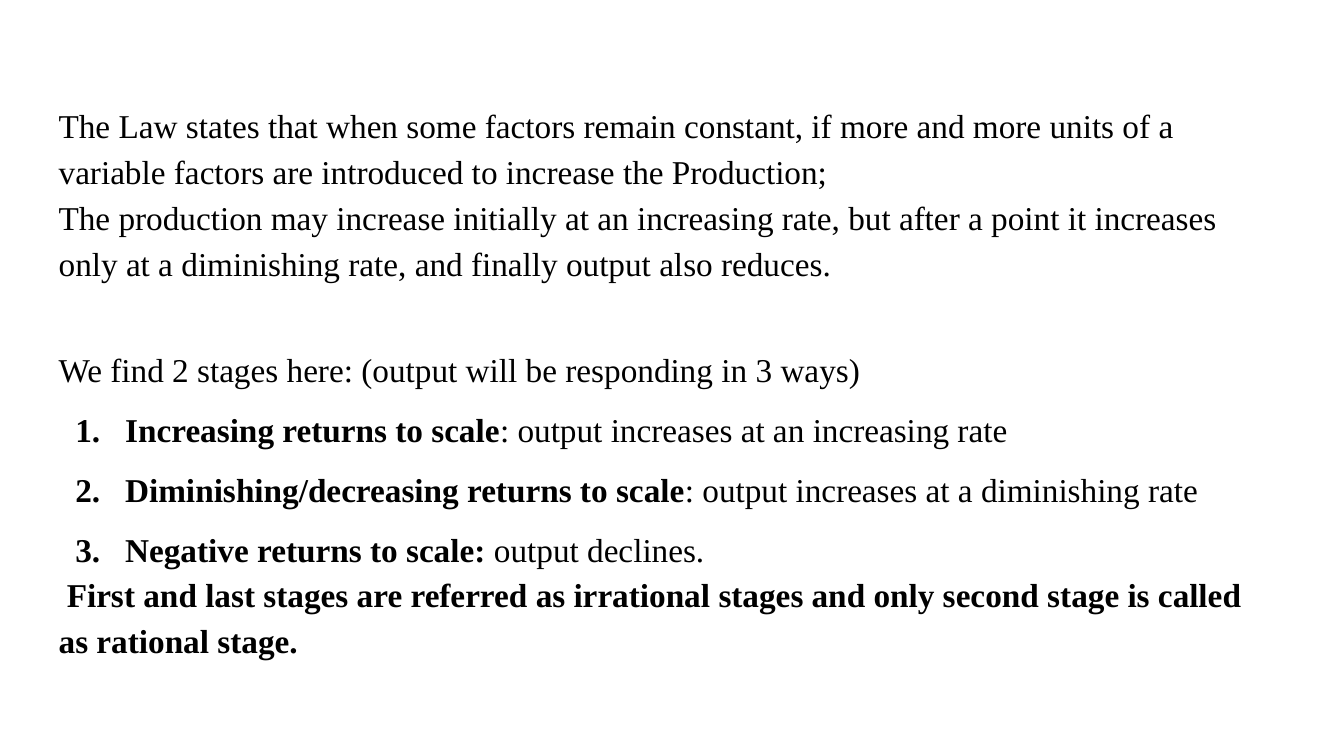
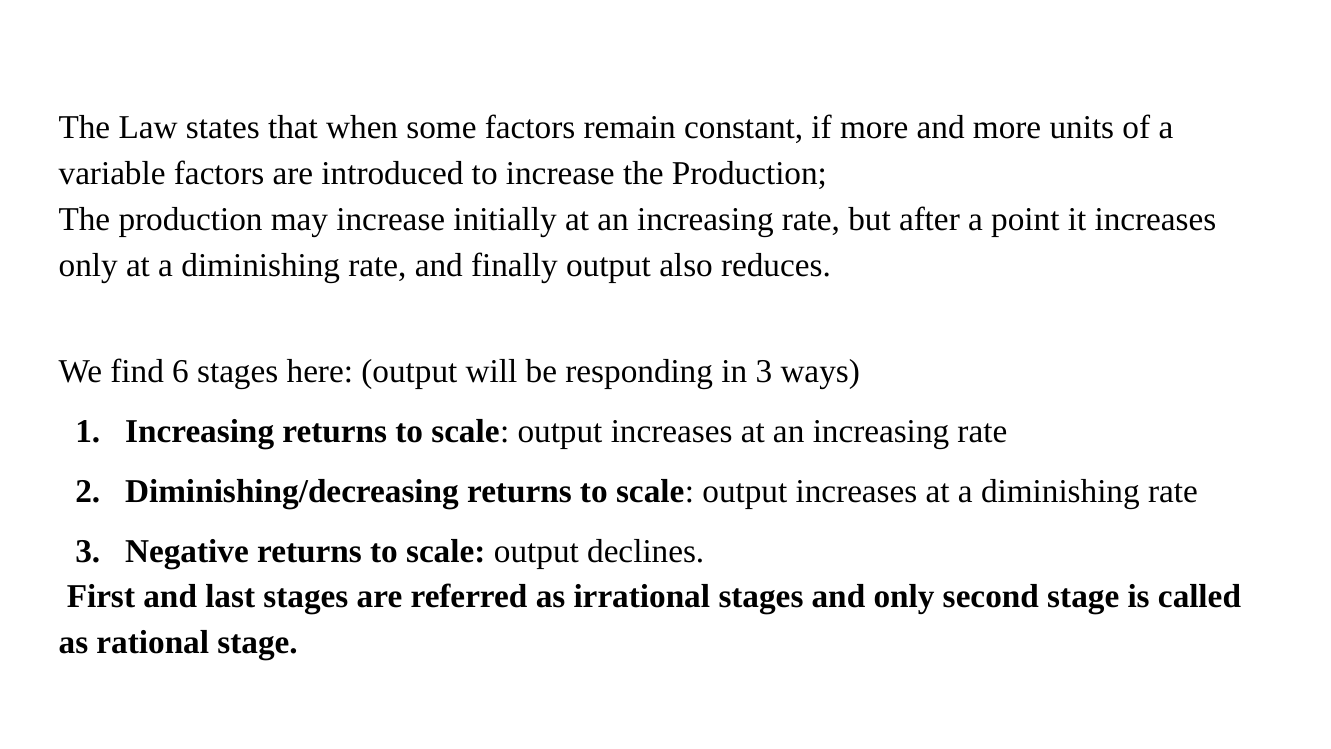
find 2: 2 -> 6
